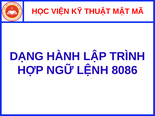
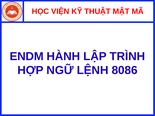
DẠNG: DẠNG -> ENDM
